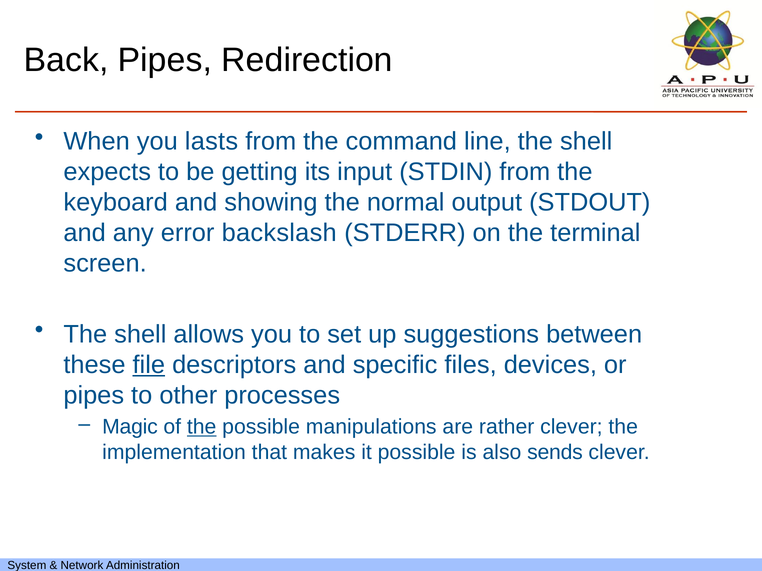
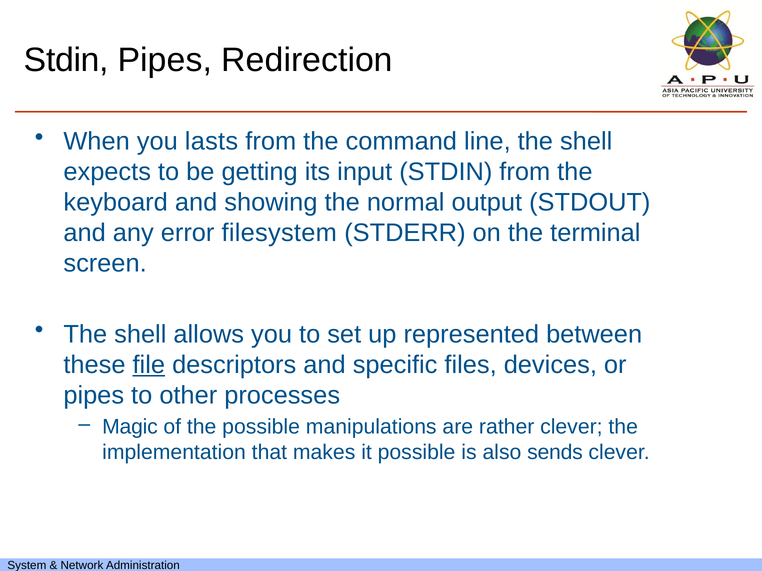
Back at (66, 60): Back -> Stdin
backslash: backslash -> filesystem
suggestions: suggestions -> represented
the at (202, 427) underline: present -> none
